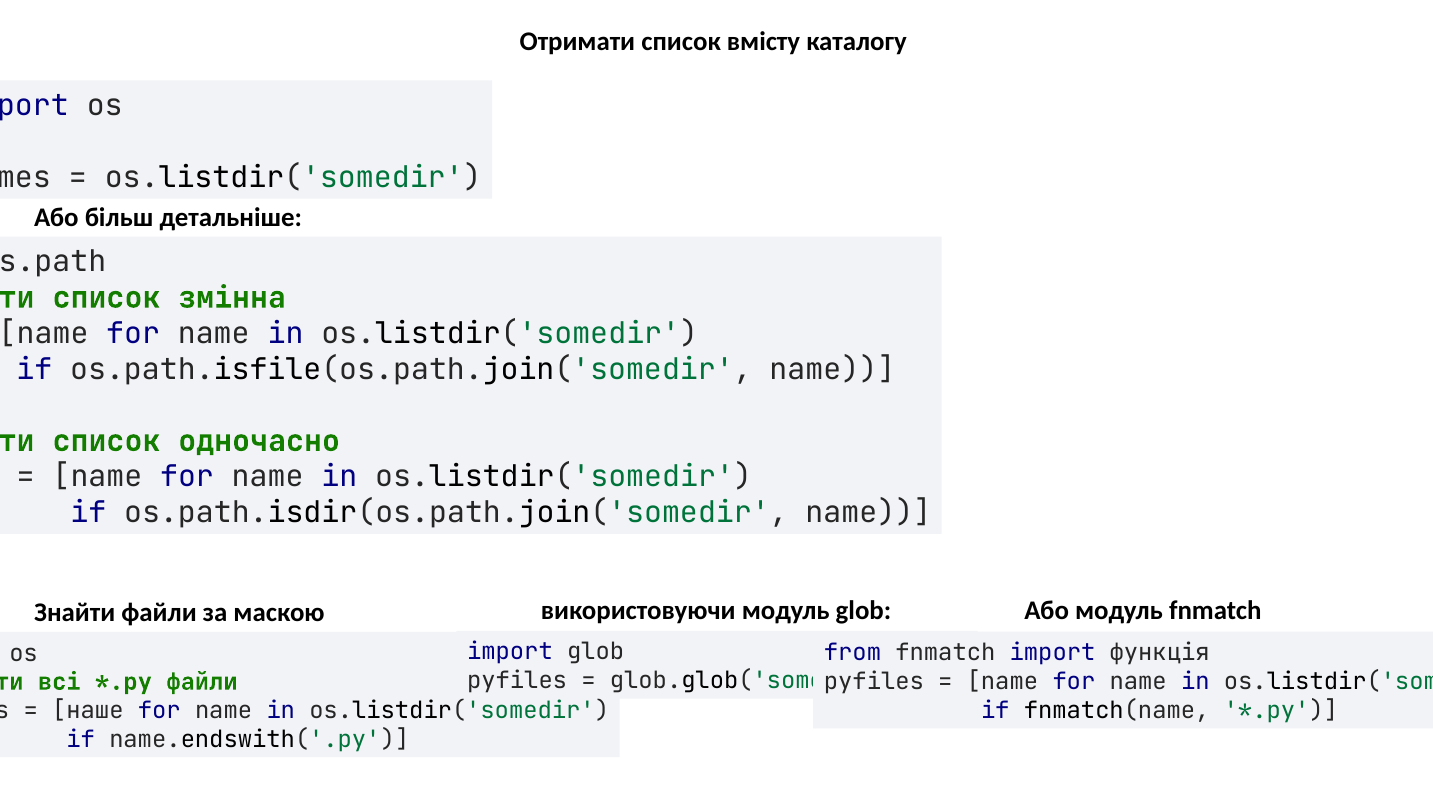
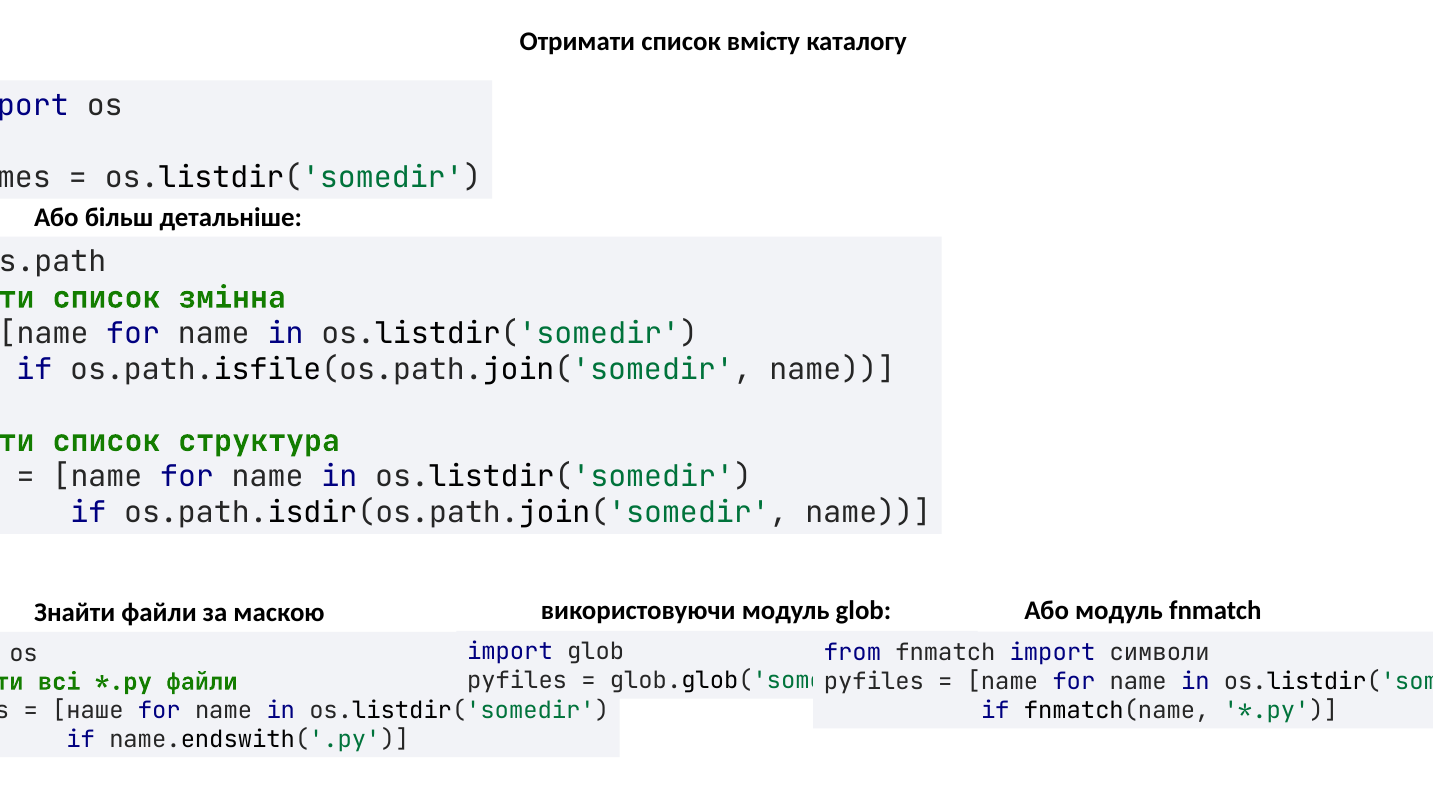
одночасно: одночасно -> структура
функція: функція -> символи
